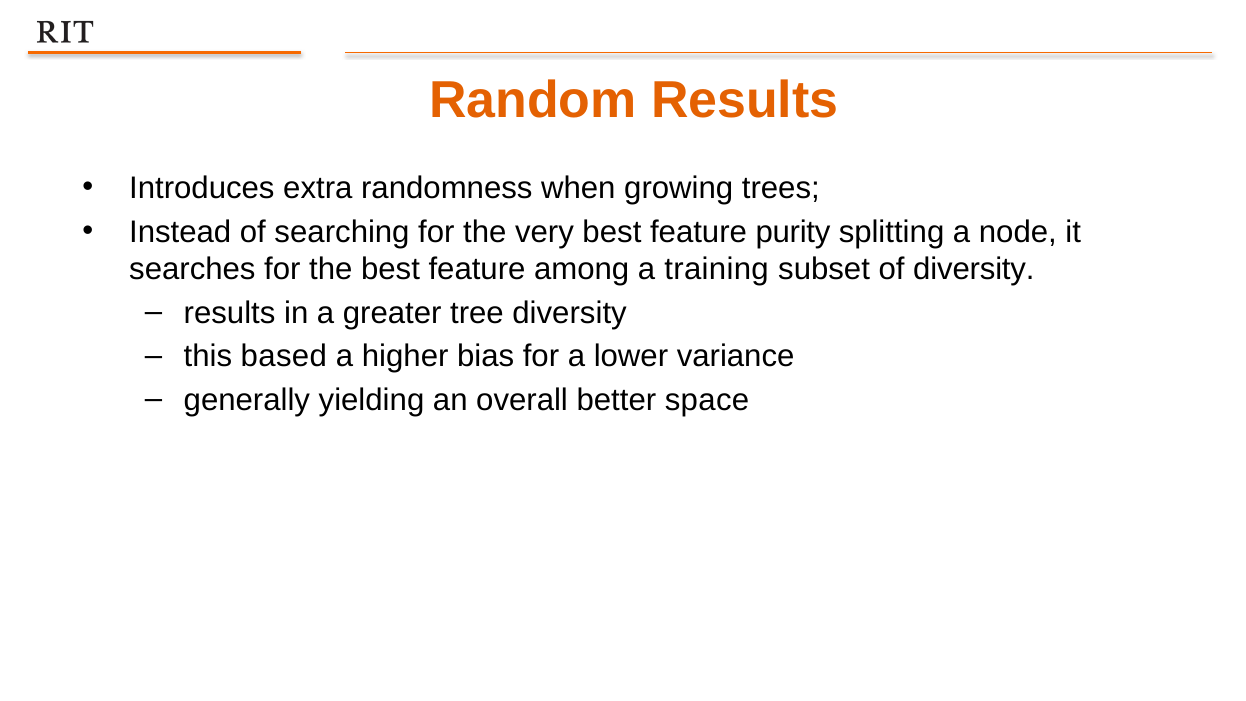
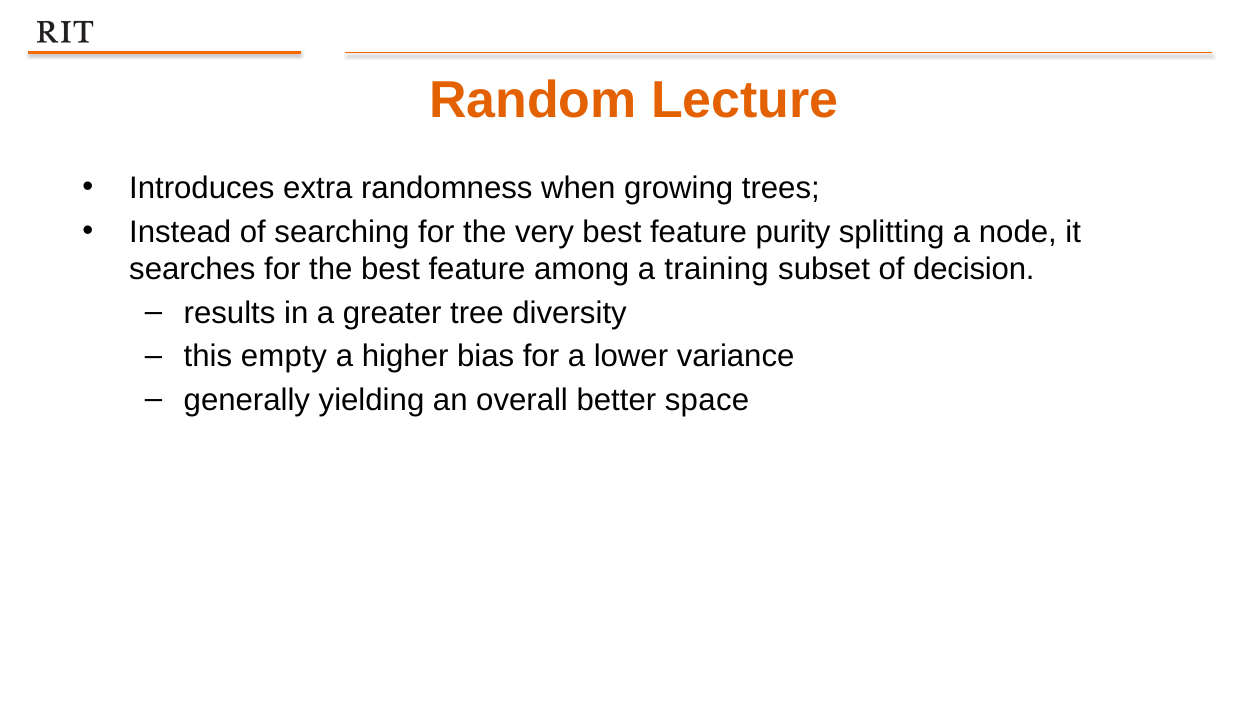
Random Results: Results -> Lecture
of diversity: diversity -> decision
based: based -> empty
